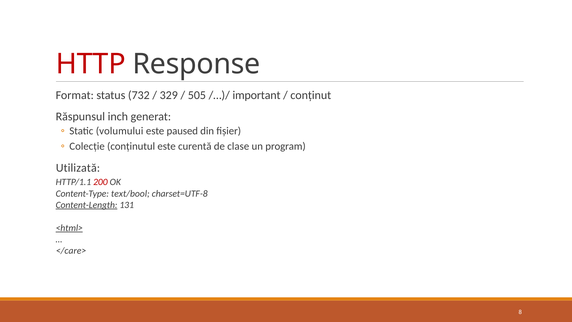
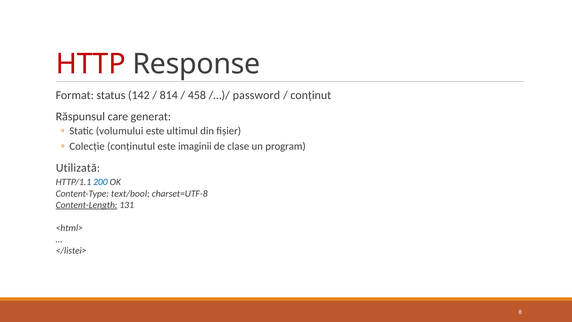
732: 732 -> 142
329: 329 -> 814
505: 505 -> 458
important: important -> password
inch: inch -> care
paused: paused -> ultimul
curentă: curentă -> imaginii
200 colour: red -> blue
<html> underline: present -> none
</care>: </care> -> </listei>
